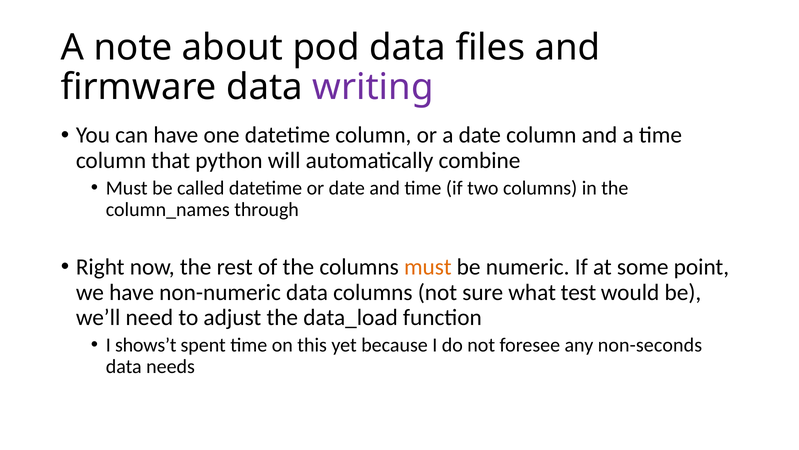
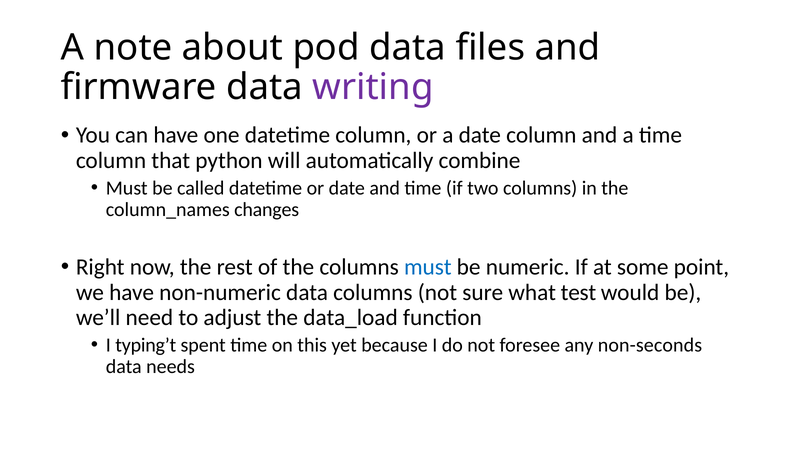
through: through -> changes
must at (428, 267) colour: orange -> blue
shows’t: shows’t -> typing’t
